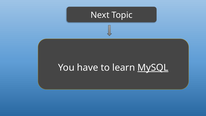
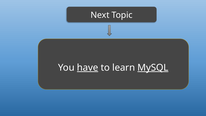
have underline: none -> present
